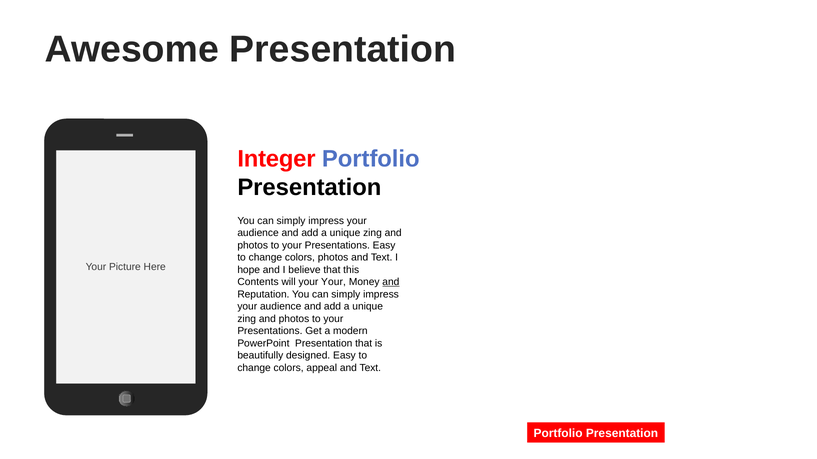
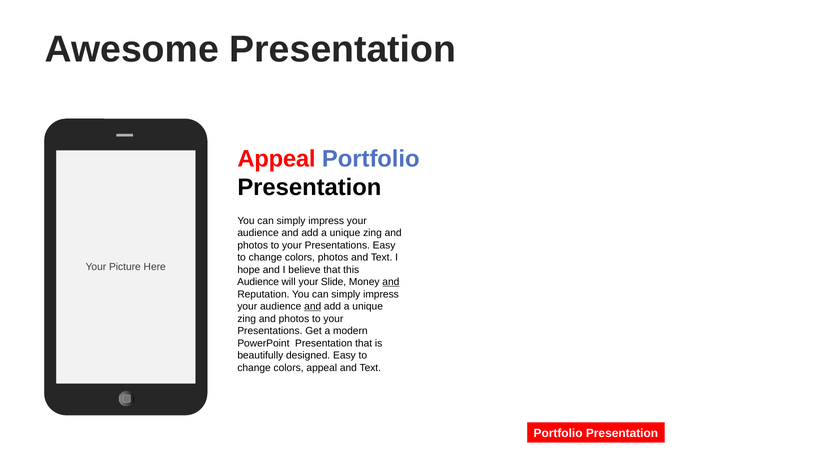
Integer at (276, 159): Integer -> Appeal
Contents at (258, 282): Contents -> Audience
your Your: Your -> Slide
and at (313, 307) underline: none -> present
